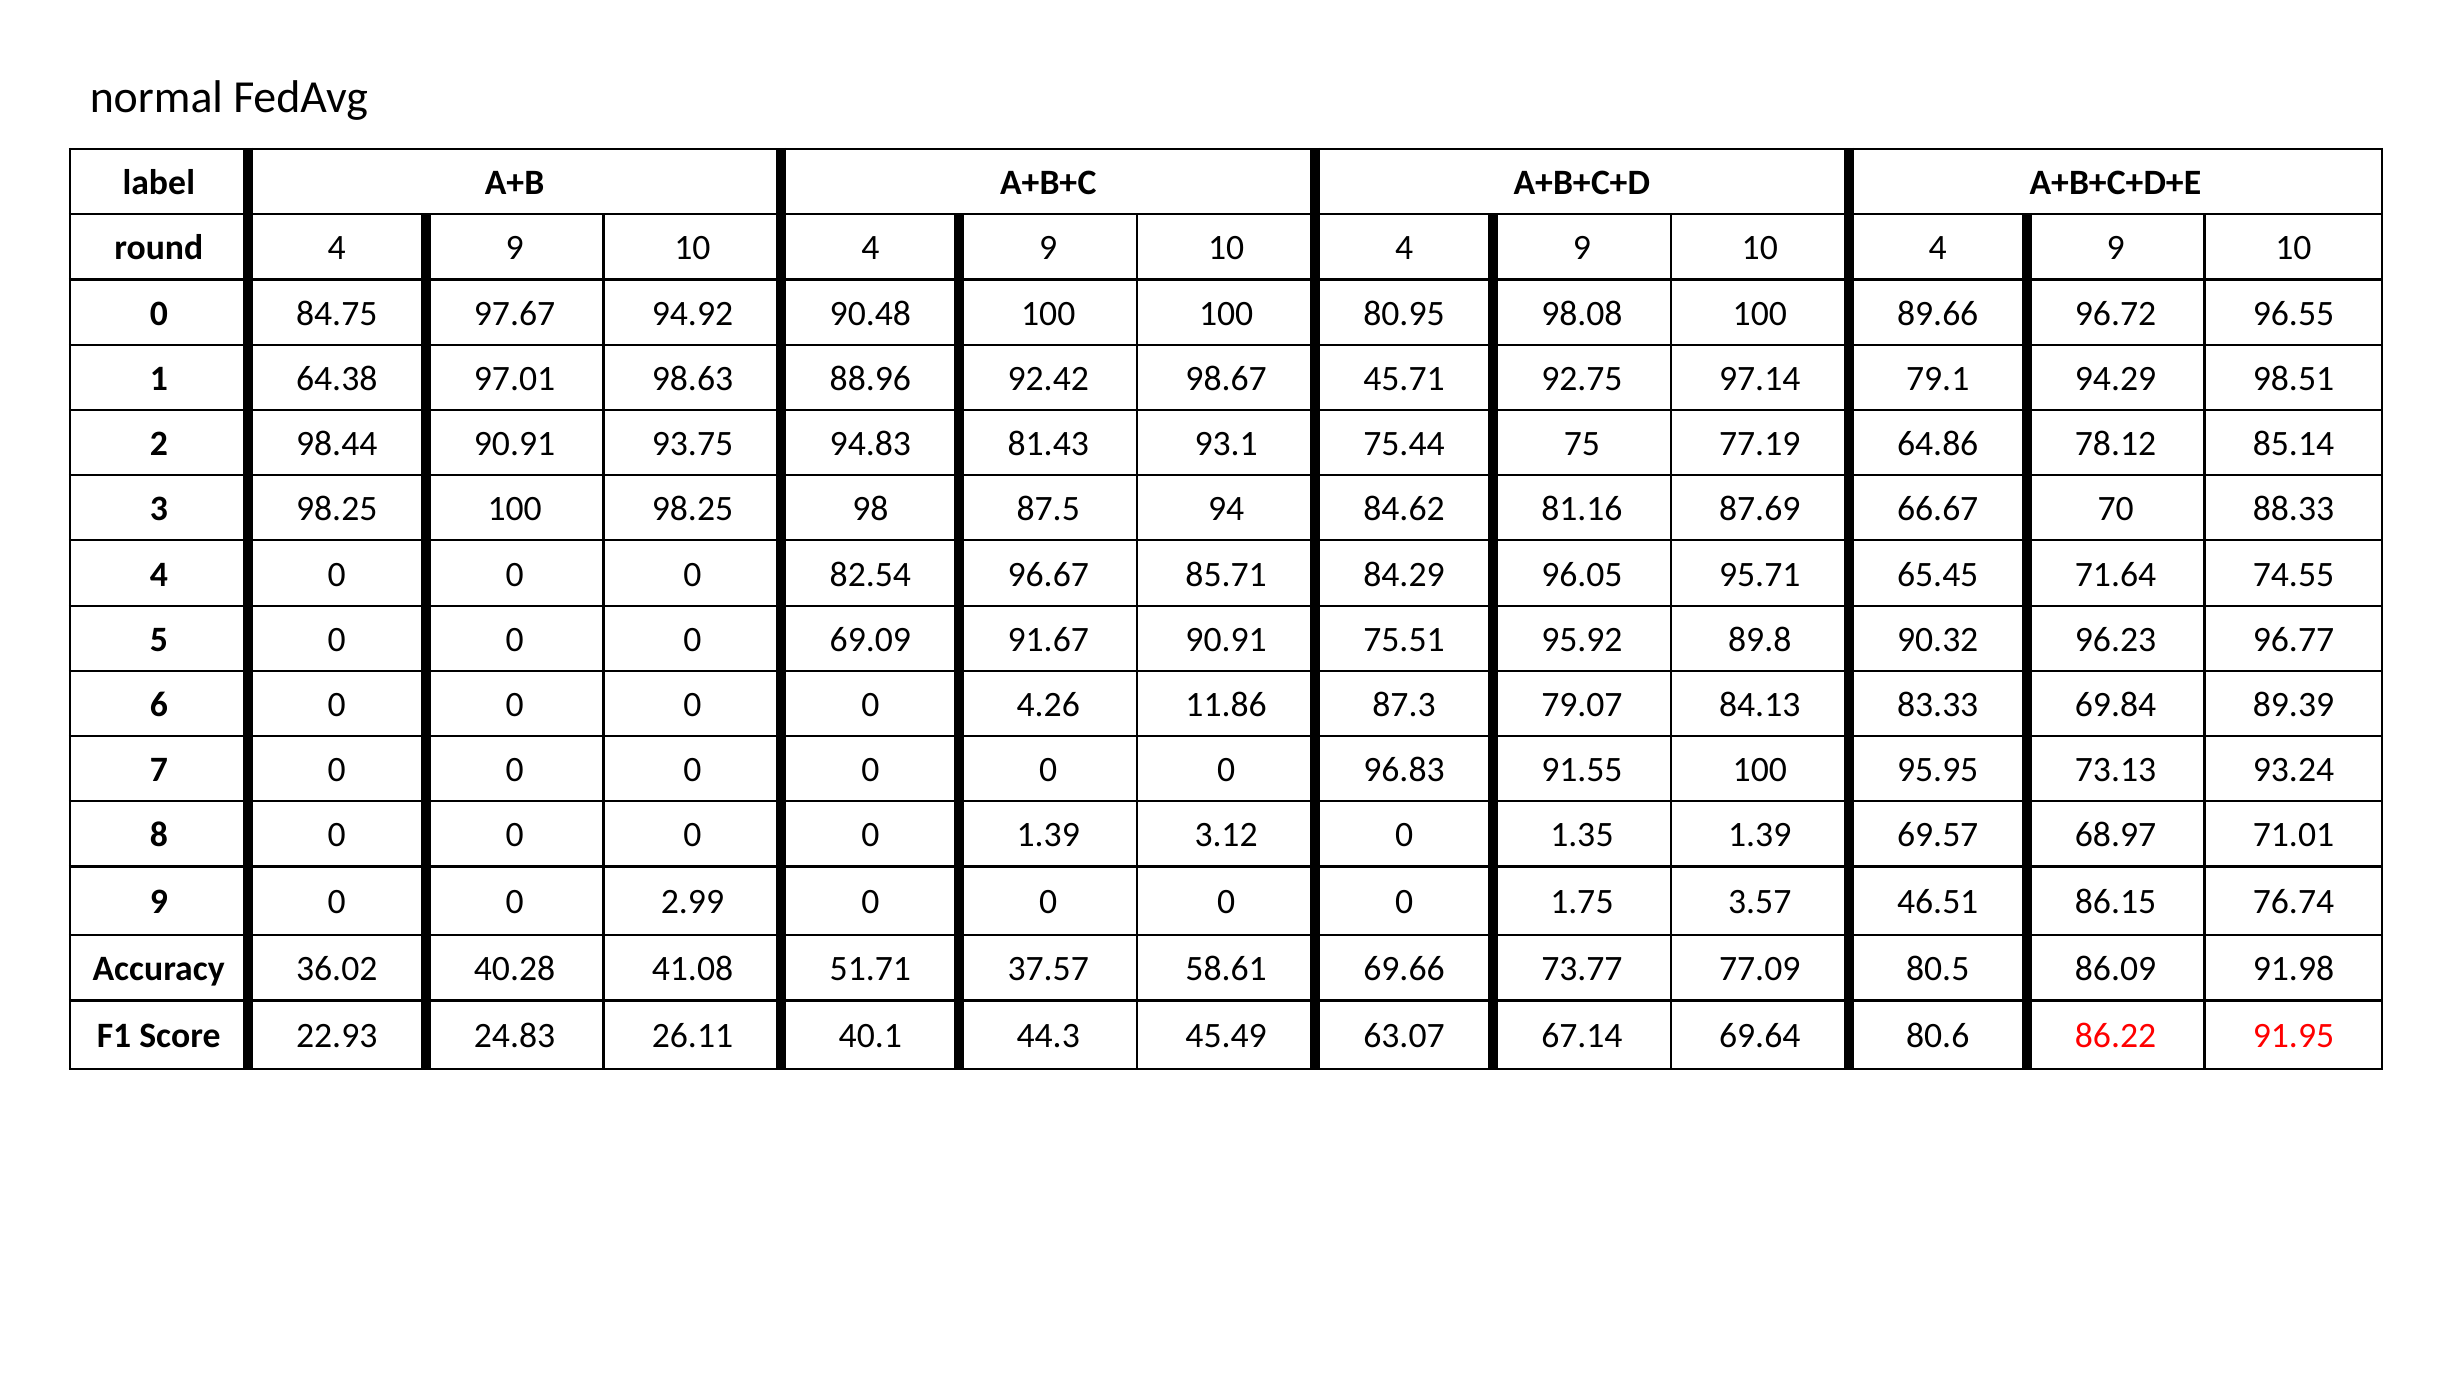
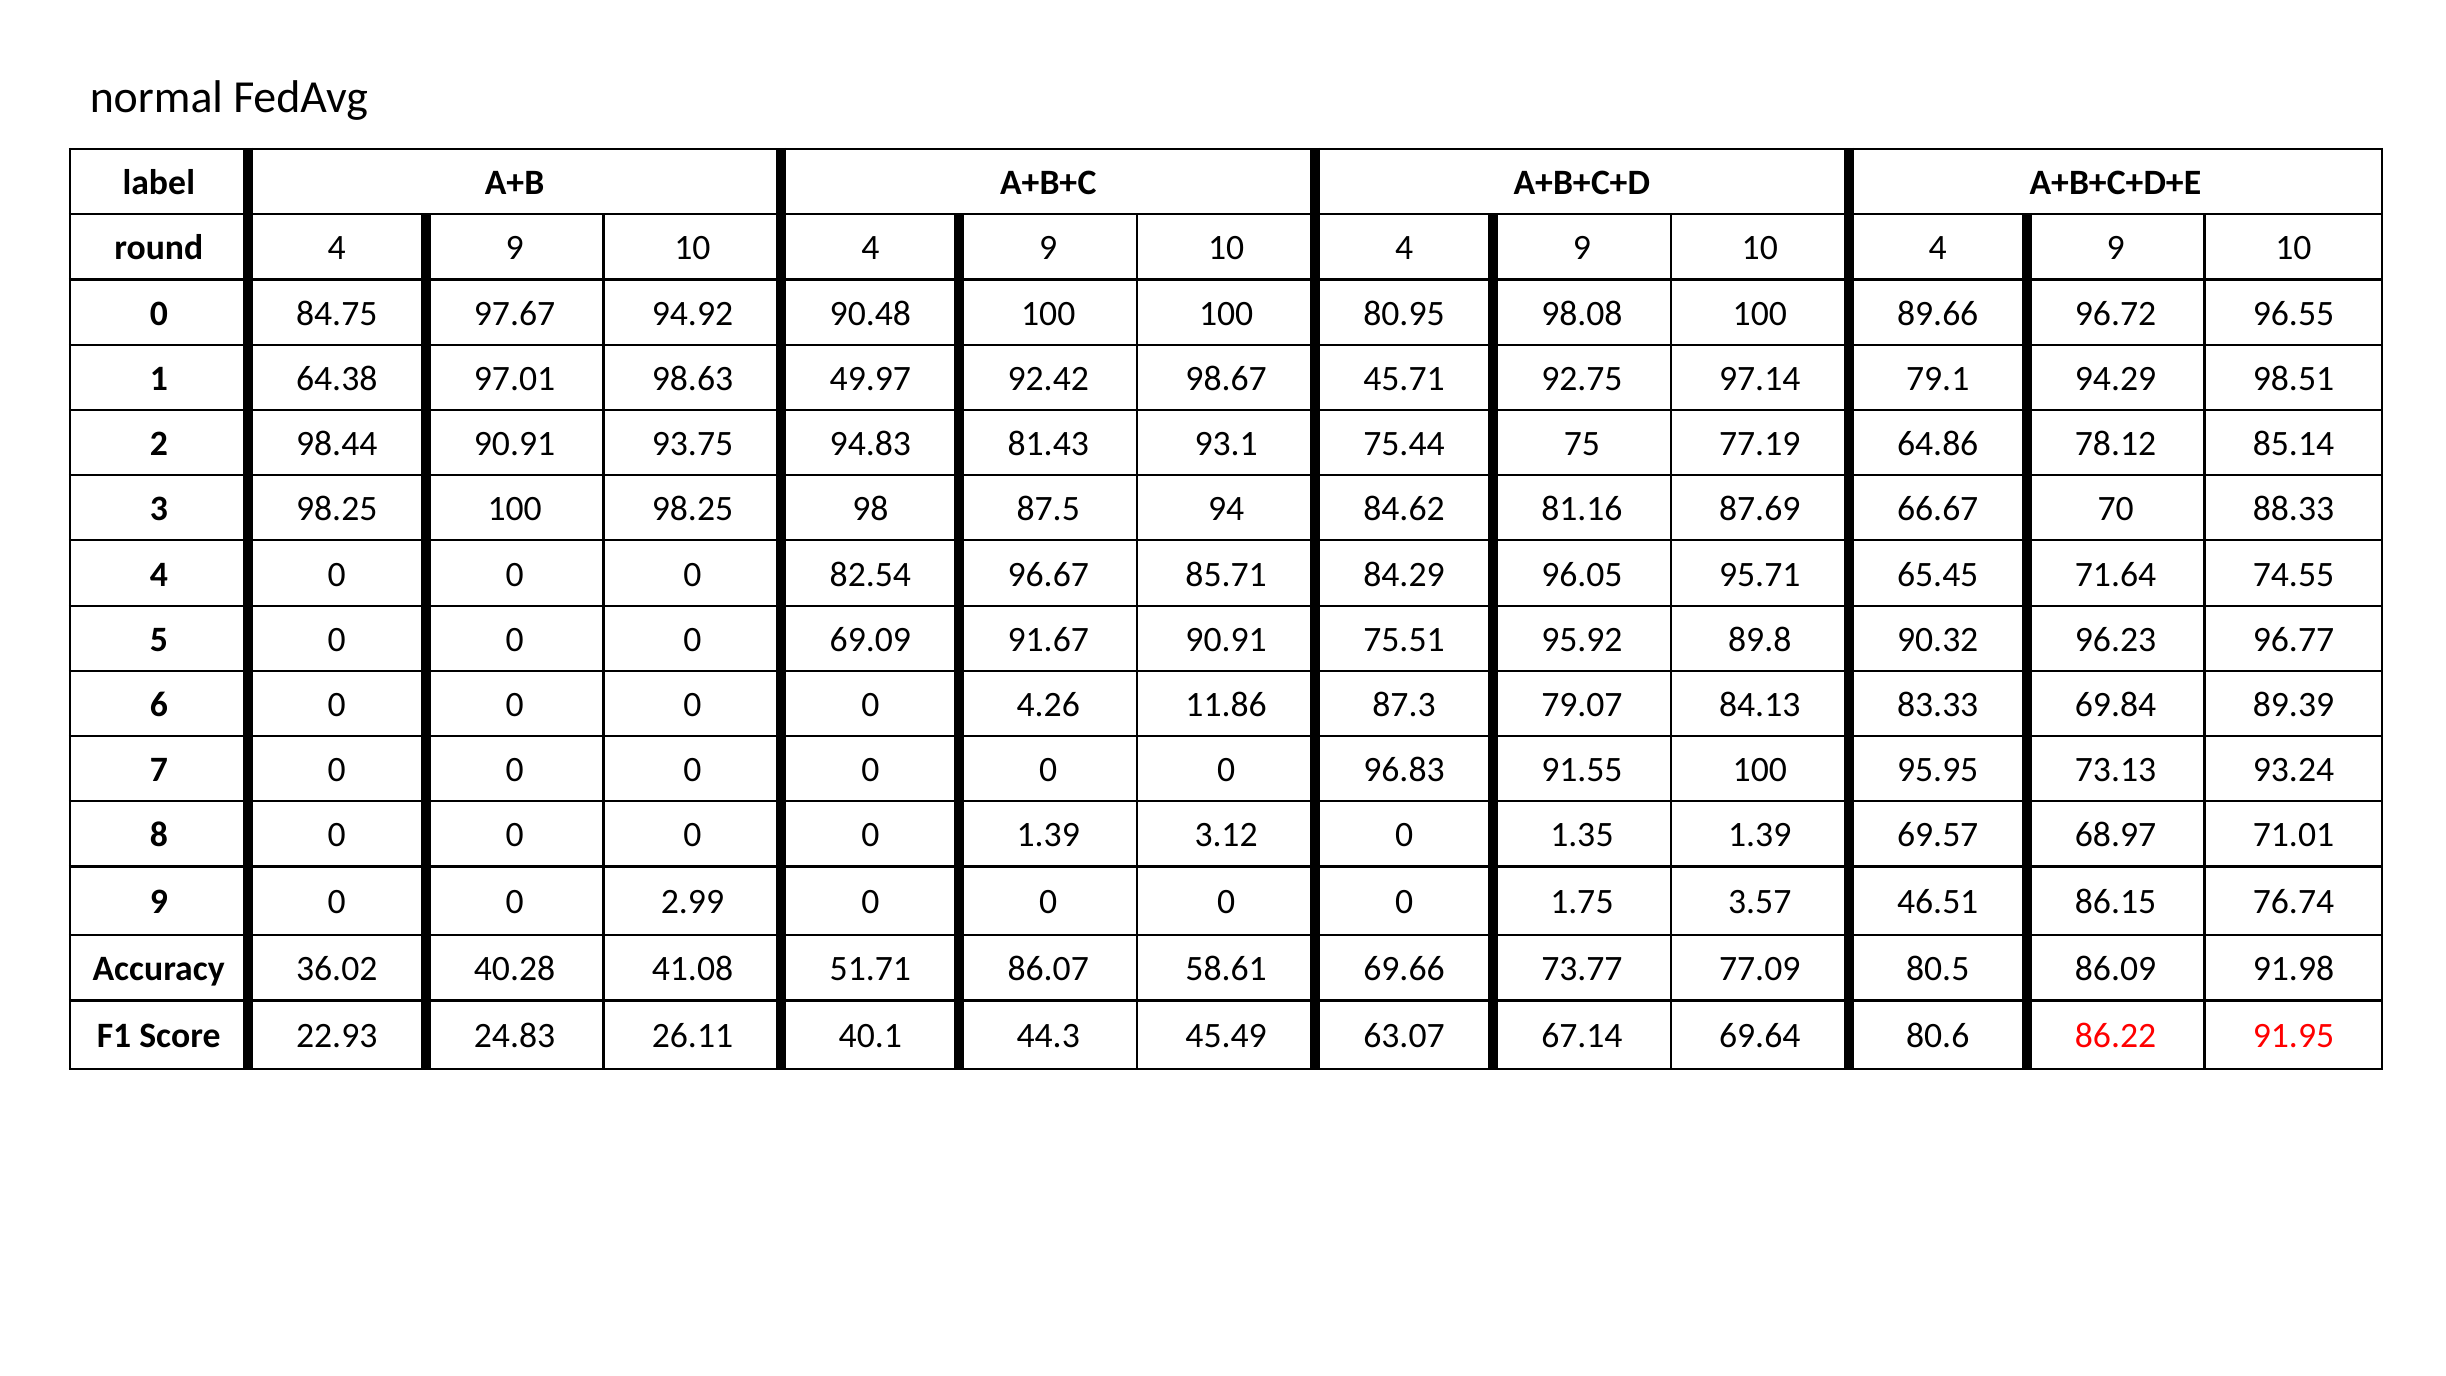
88.96: 88.96 -> 49.97
37.57: 37.57 -> 86.07
